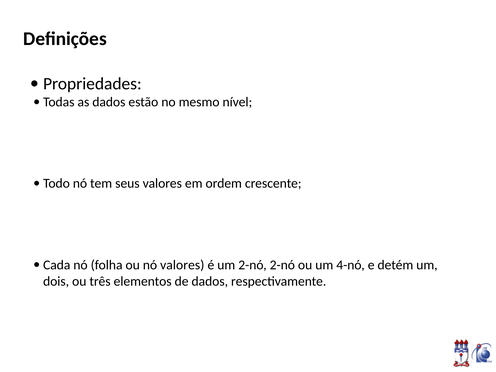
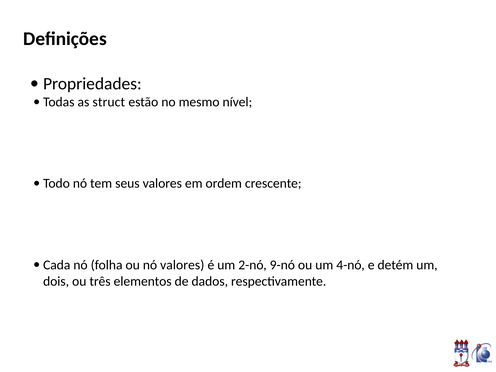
as dados: dados -> struct
2-nó 2-nó: 2-nó -> 9-nó
